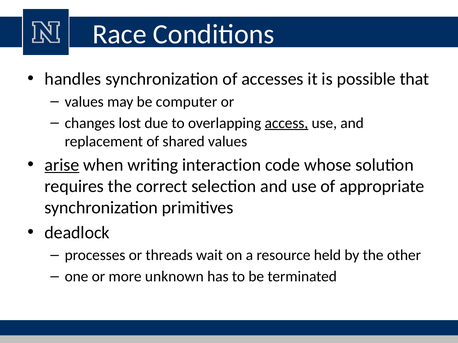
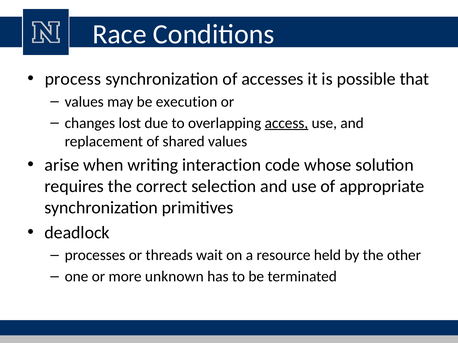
handles: handles -> process
computer: computer -> execution
arise underline: present -> none
